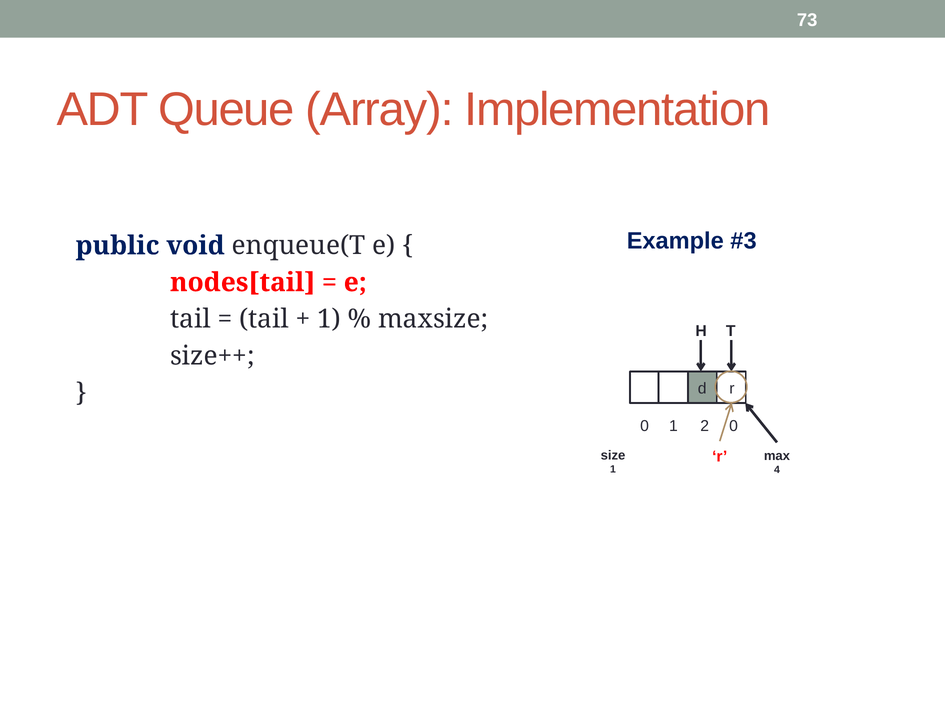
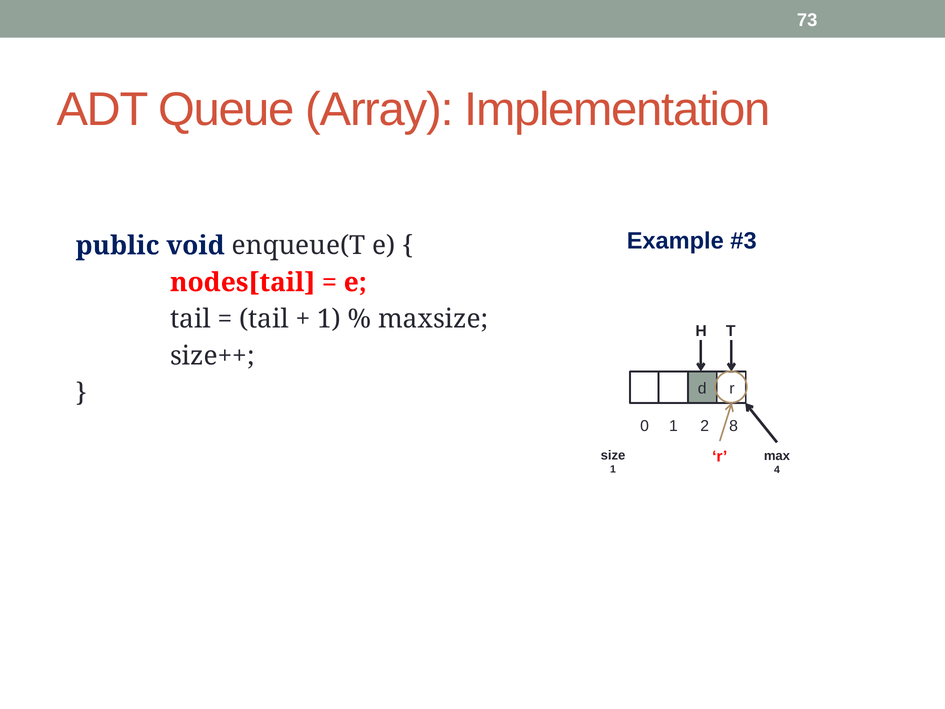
2 0: 0 -> 8
